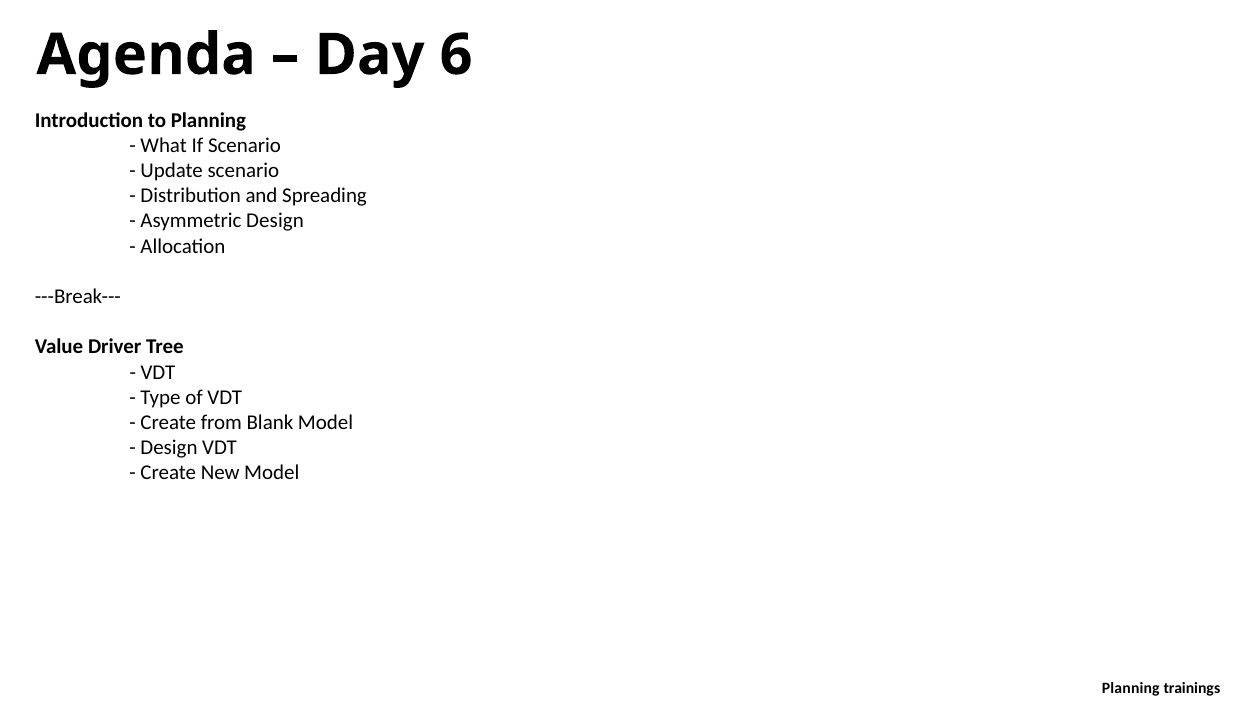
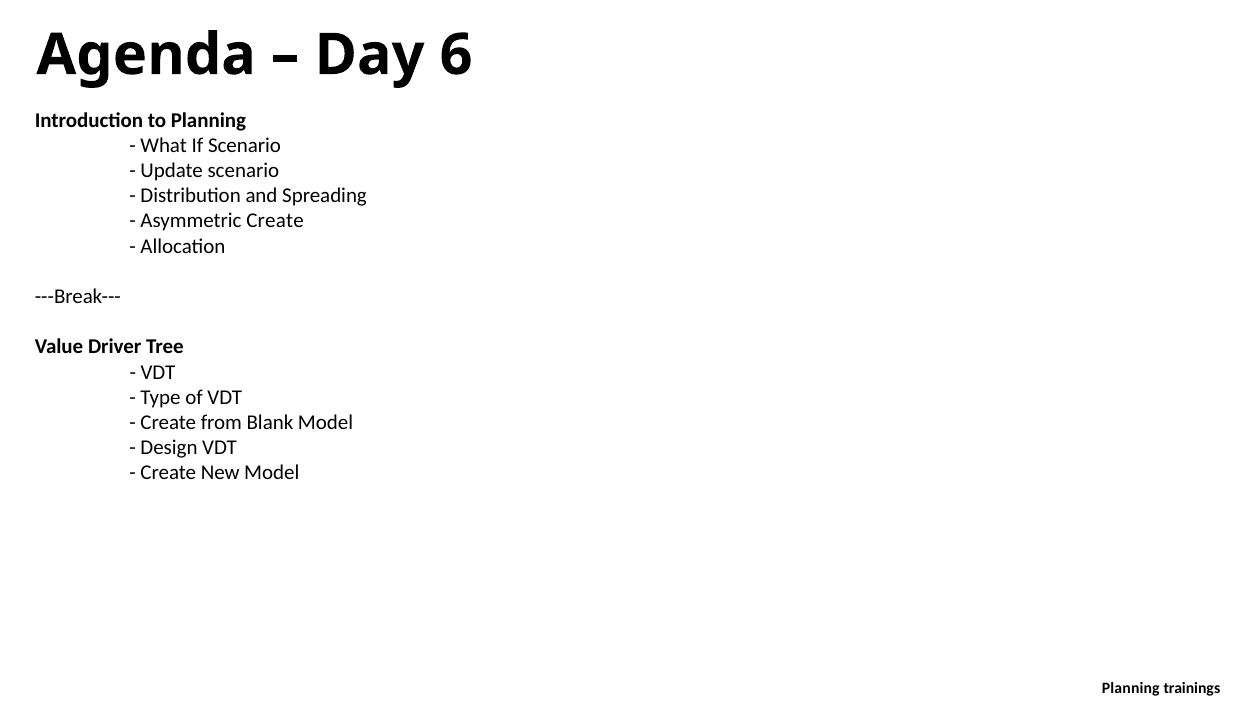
Asymmetric Design: Design -> Create
